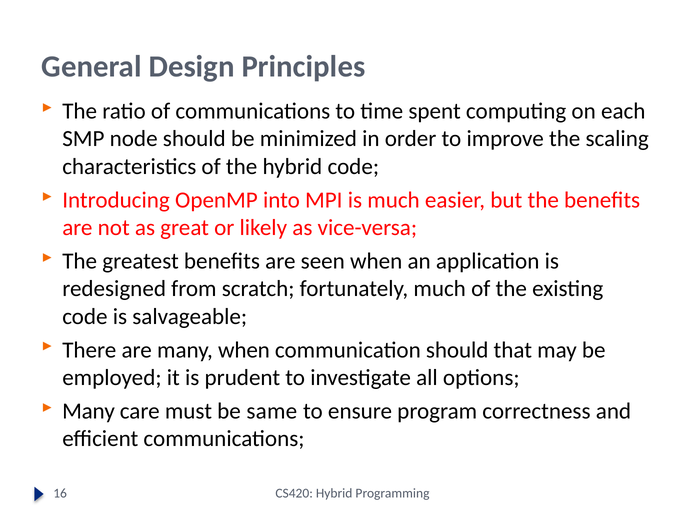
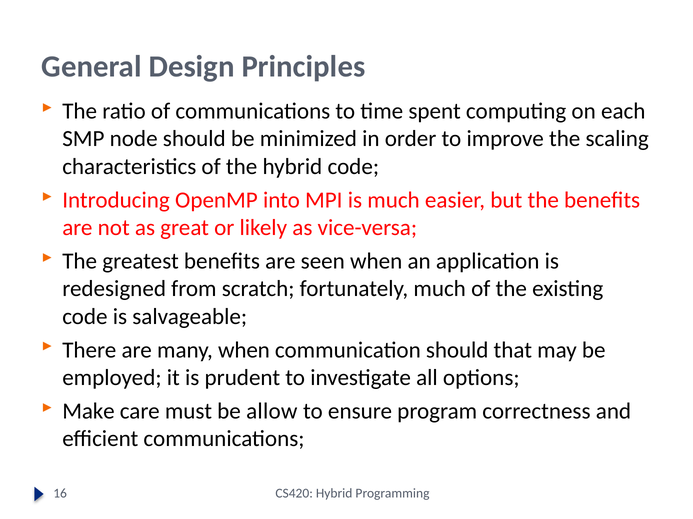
Many at (89, 412): Many -> Make
same: same -> allow
